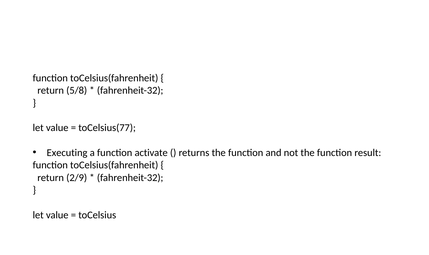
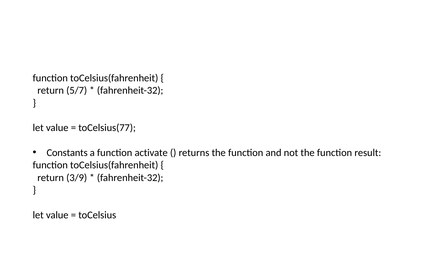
5/8: 5/8 -> 5/7
Executing: Executing -> Constants
2/9: 2/9 -> 3/9
